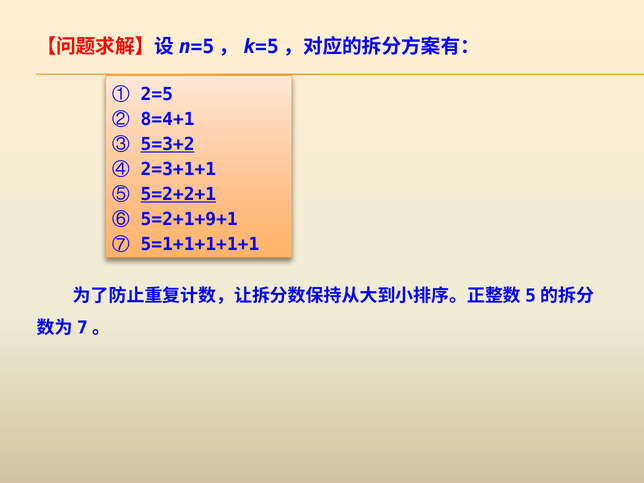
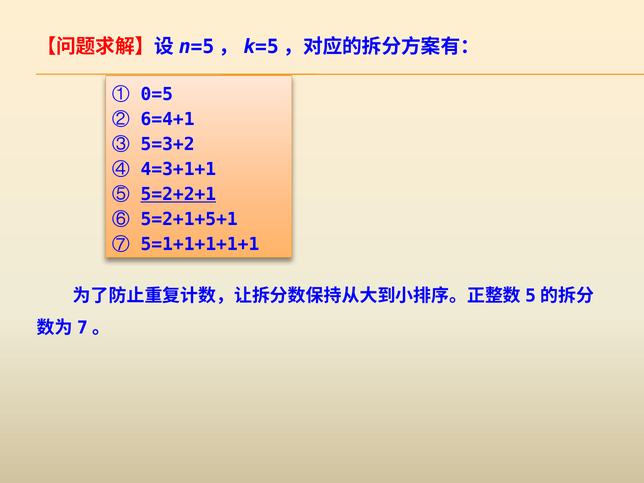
2=5: 2=5 -> 0=5
8=4+1: 8=4+1 -> 6=4+1
5=3+2 underline: present -> none
2=3+1+1: 2=3+1+1 -> 4=3+1+1
5=2+1+9+1: 5=2+1+9+1 -> 5=2+1+5+1
